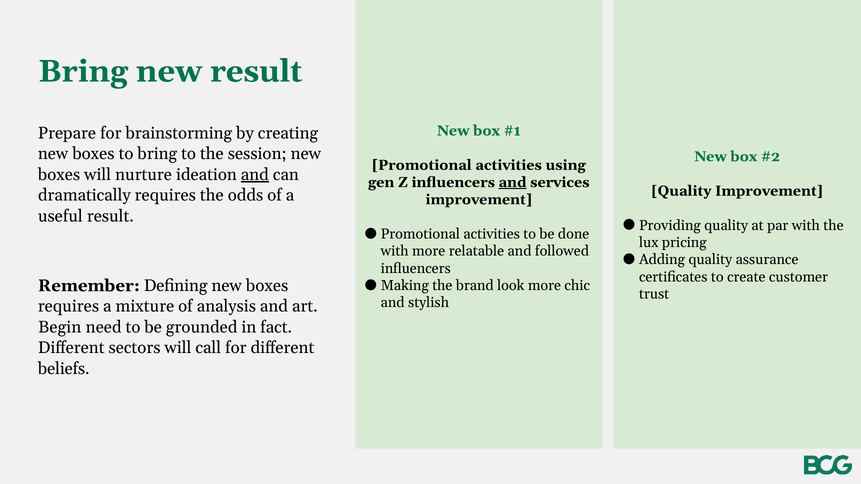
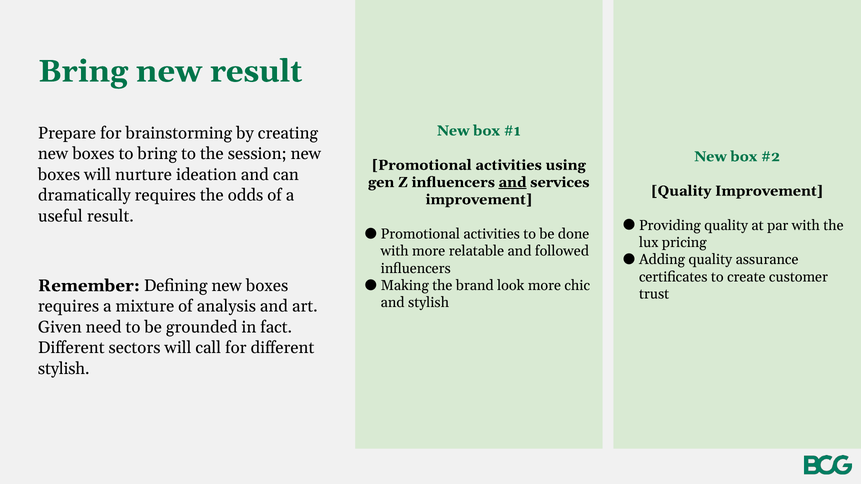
and at (255, 175) underline: present -> none
Begin: Begin -> Given
beliefs at (64, 369): beliefs -> stylish
